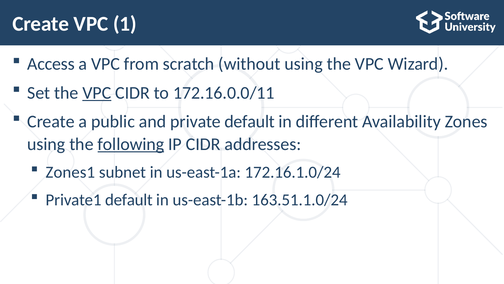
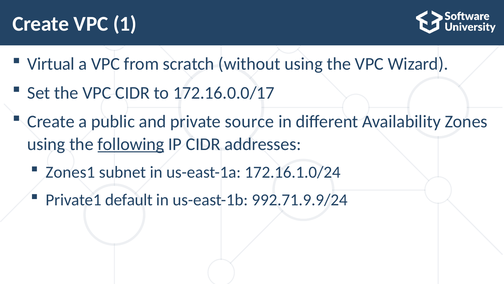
Access: Access -> Virtual
VPC at (97, 93) underline: present -> none
172.16.0.0/11: 172.16.0.0/11 -> 172.16.0.0/17
private default: default -> source
163.51.1.0/24: 163.51.1.0/24 -> 992.71.9.9/24
